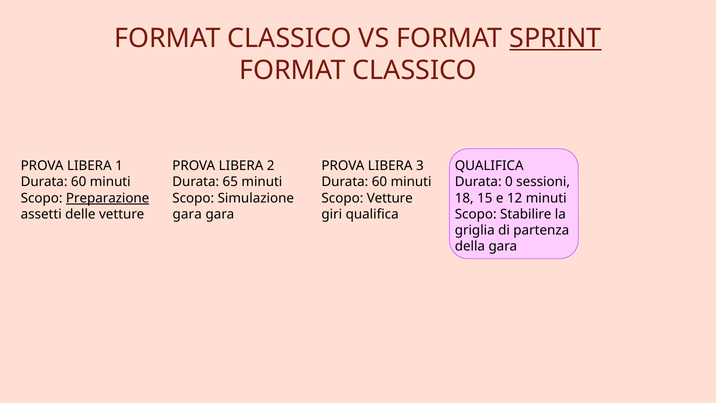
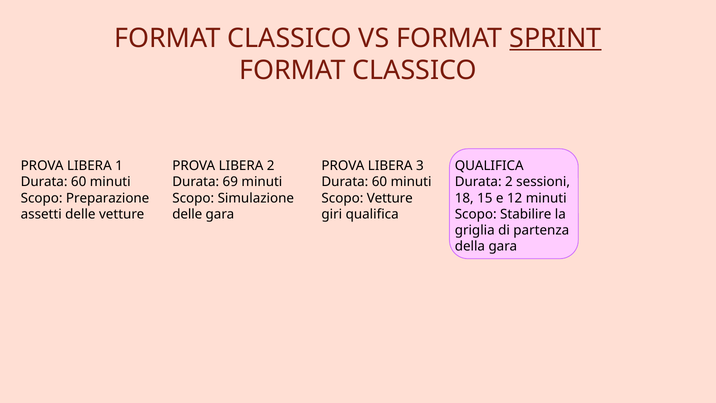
65: 65 -> 69
Durata 0: 0 -> 2
Preparazione underline: present -> none
gara at (187, 214): gara -> delle
